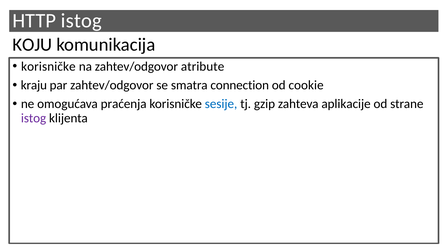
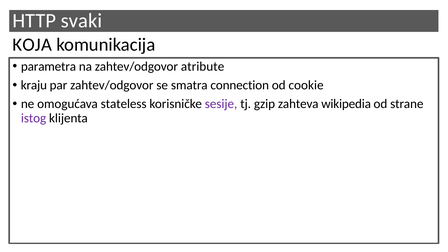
HTTP istog: istog -> svaki
KOJU: KOJU -> KOJA
korisničke at (48, 66): korisničke -> parametra
praćenja: praćenja -> stateless
sesije colour: blue -> purple
aplikacije: aplikacije -> wikipedia
